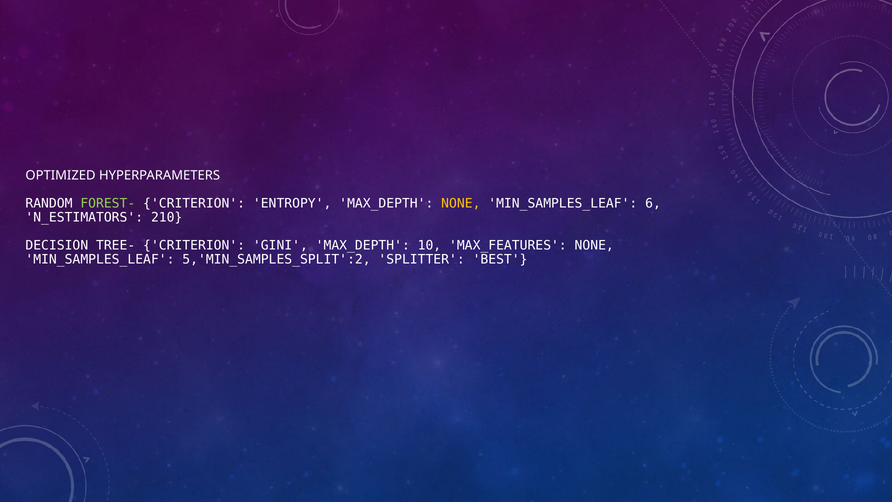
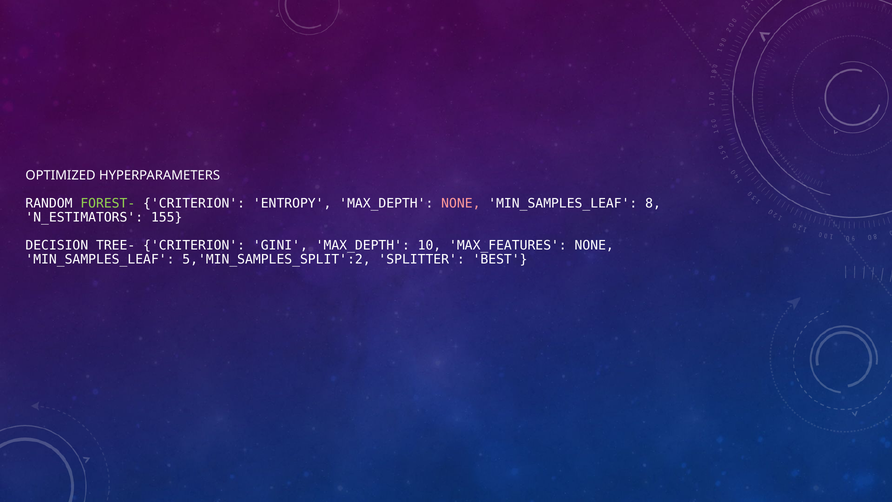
NONE at (461, 203) colour: yellow -> pink
6: 6 -> 8
210: 210 -> 155
